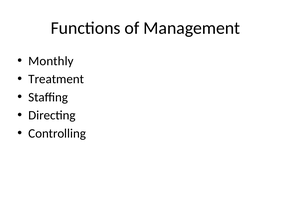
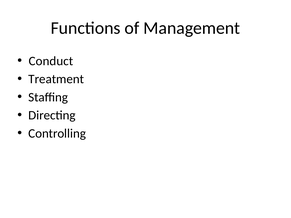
Monthly: Monthly -> Conduct
